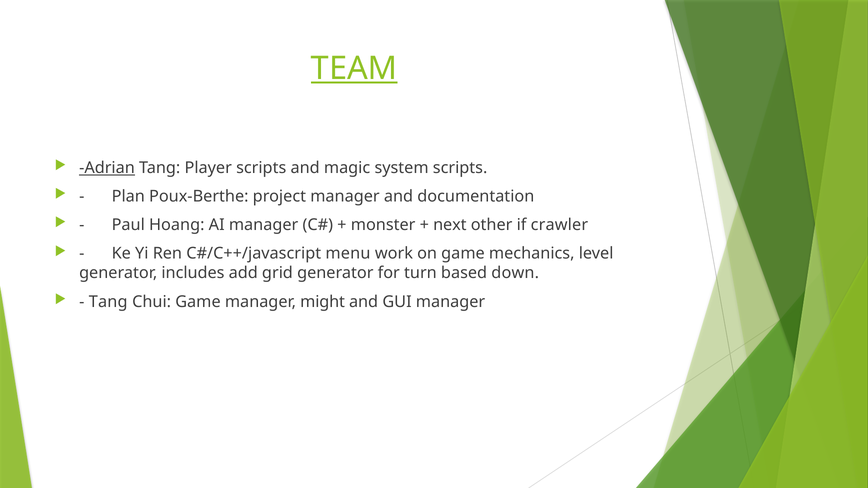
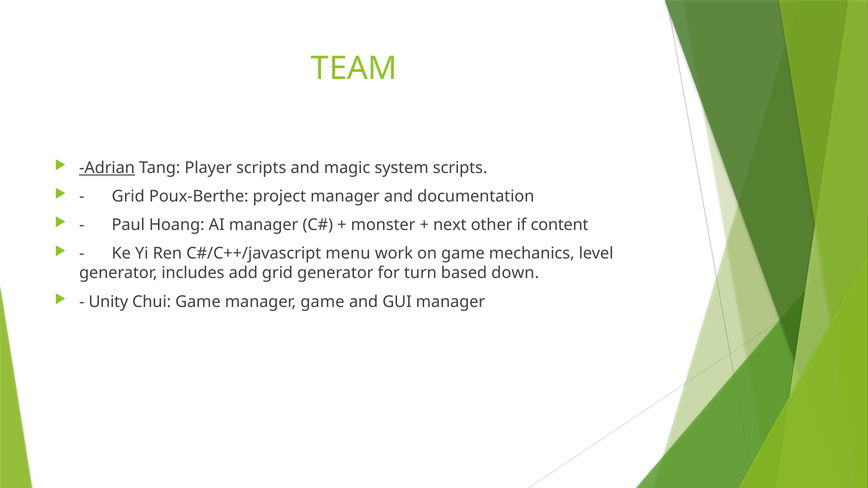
TEAM underline: present -> none
Plan at (128, 197): Plan -> Grid
crawler: crawler -> content
Tang at (108, 302): Tang -> Unity
manager might: might -> game
